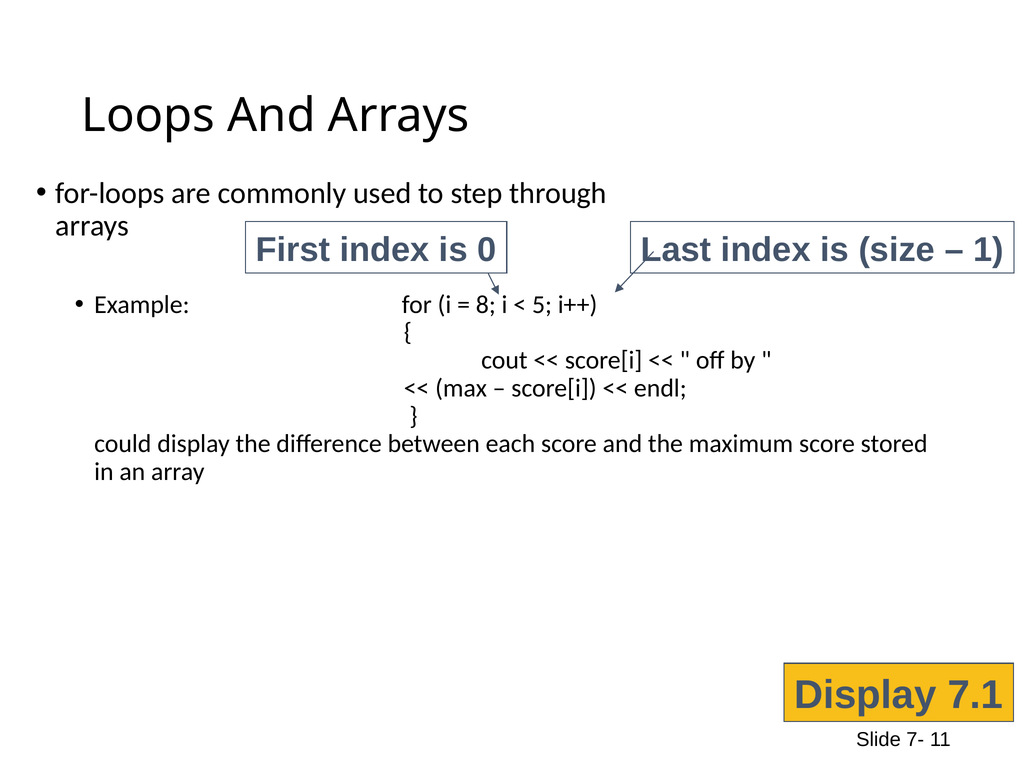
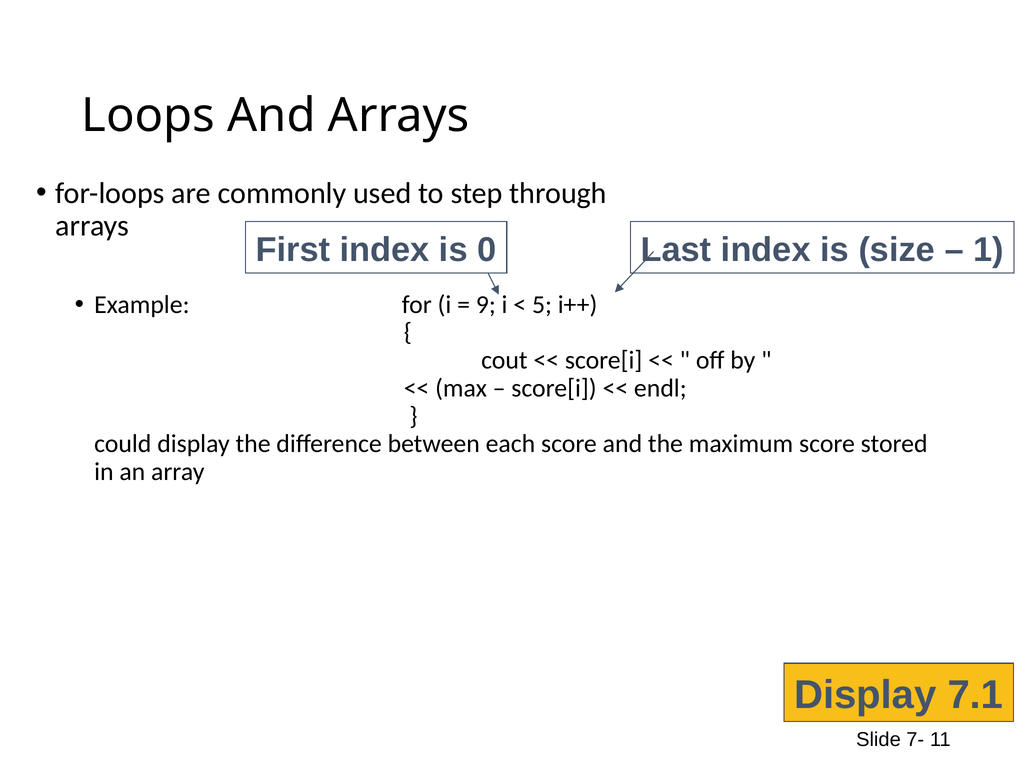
8: 8 -> 9
